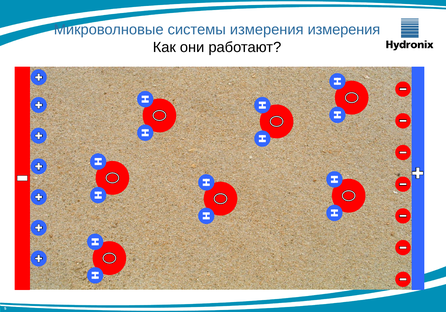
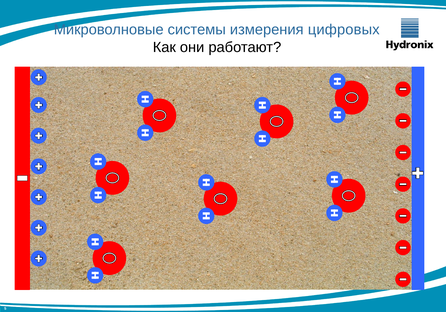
измерения измерения: измерения -> цифровых
